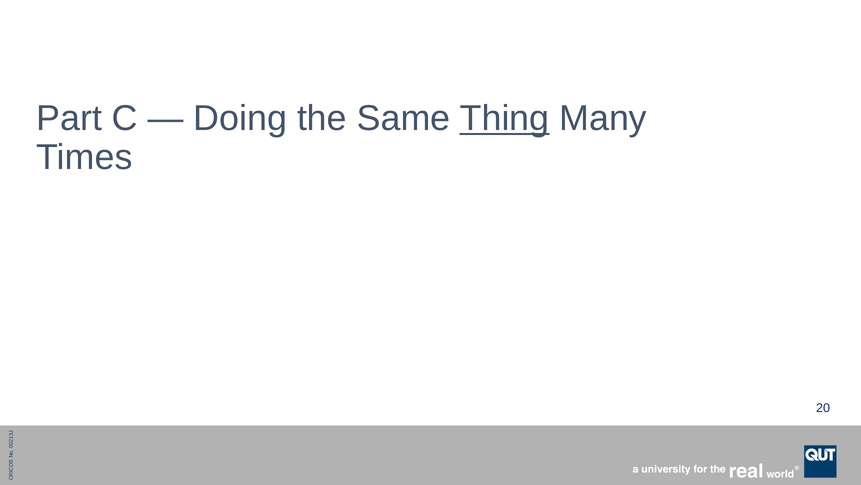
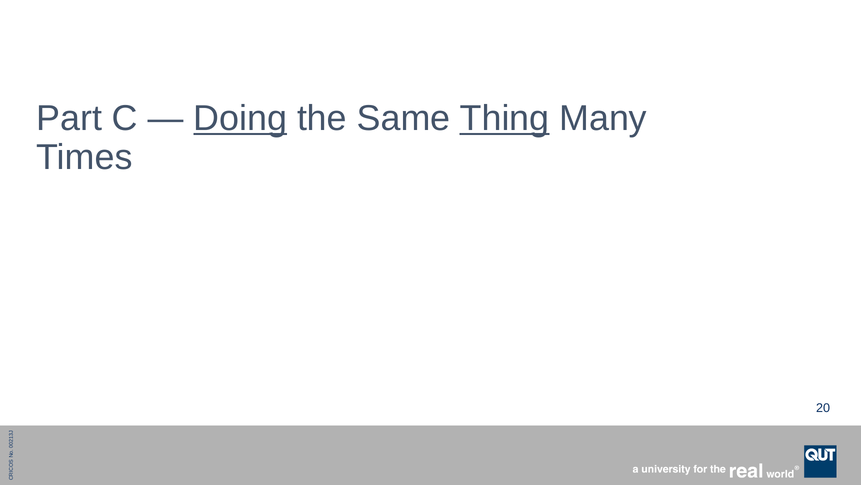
Doing underline: none -> present
